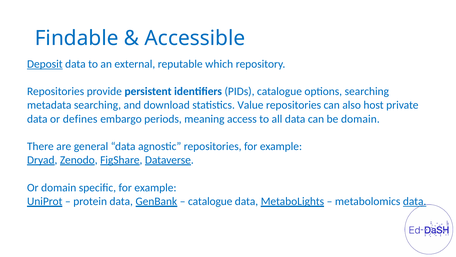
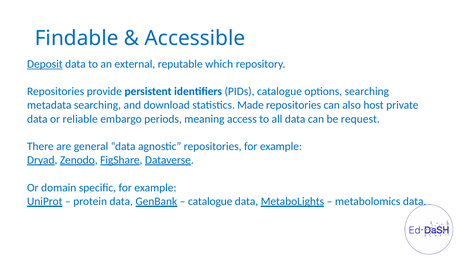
Value: Value -> Made
defines: defines -> reliable
be domain: domain -> request
data at (415, 201) underline: present -> none
